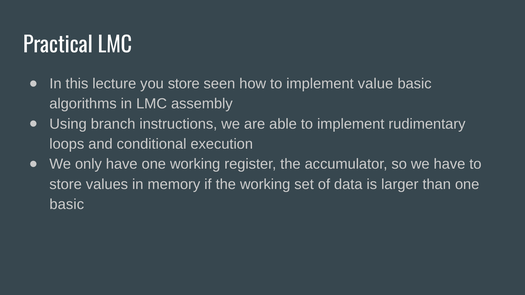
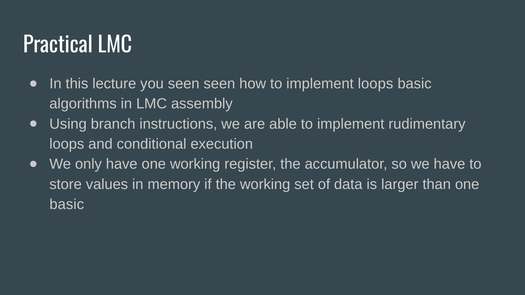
you store: store -> seen
implement value: value -> loops
